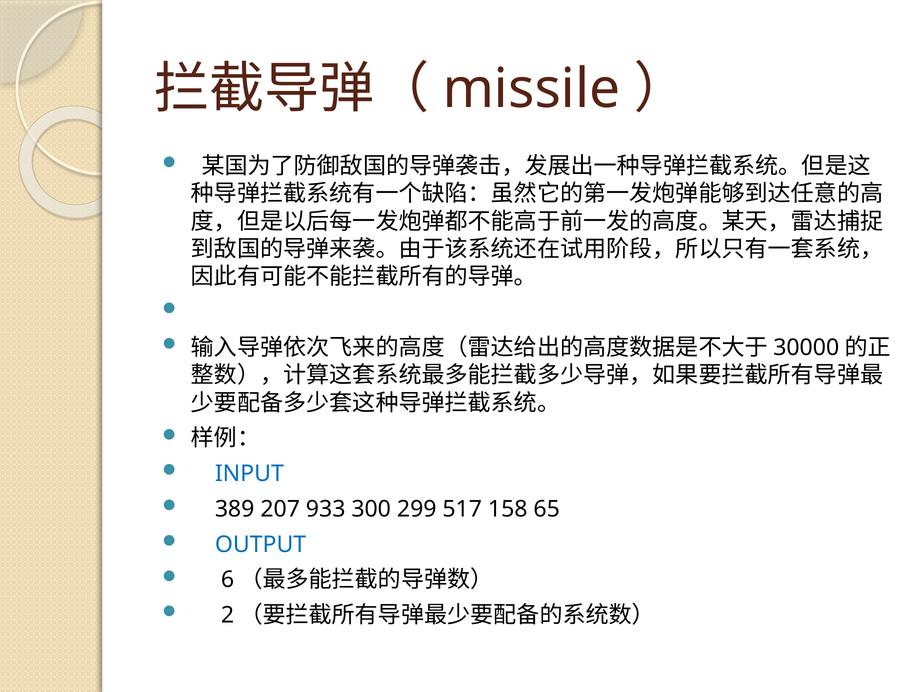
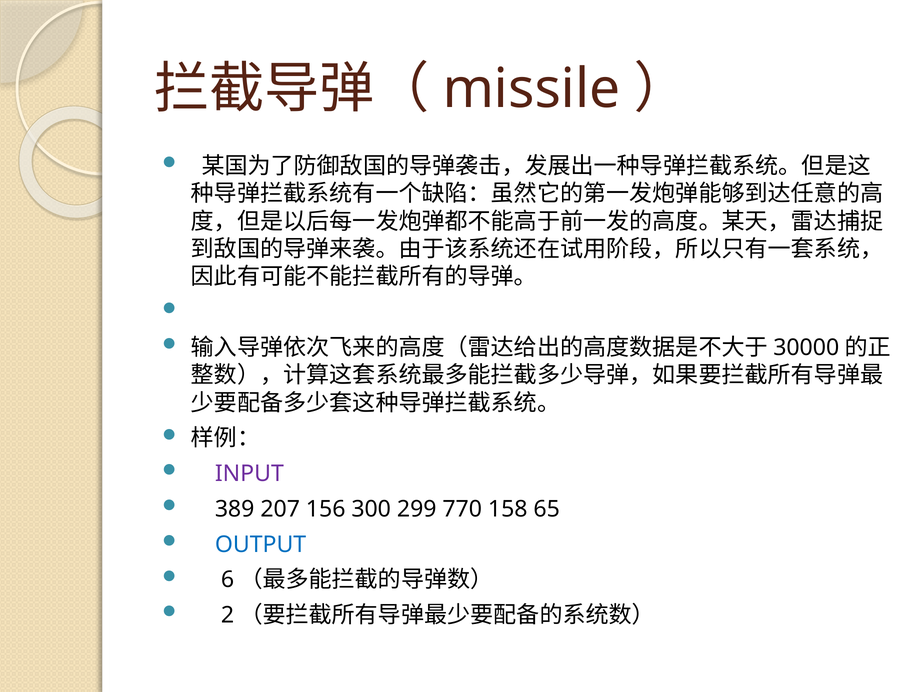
INPUT colour: blue -> purple
933: 933 -> 156
517: 517 -> 770
